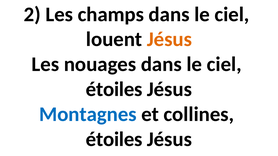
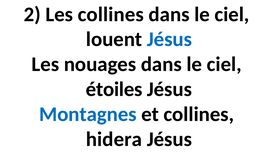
Les champs: champs -> collines
Jésus at (169, 39) colour: orange -> blue
étoiles at (114, 139): étoiles -> hidera
